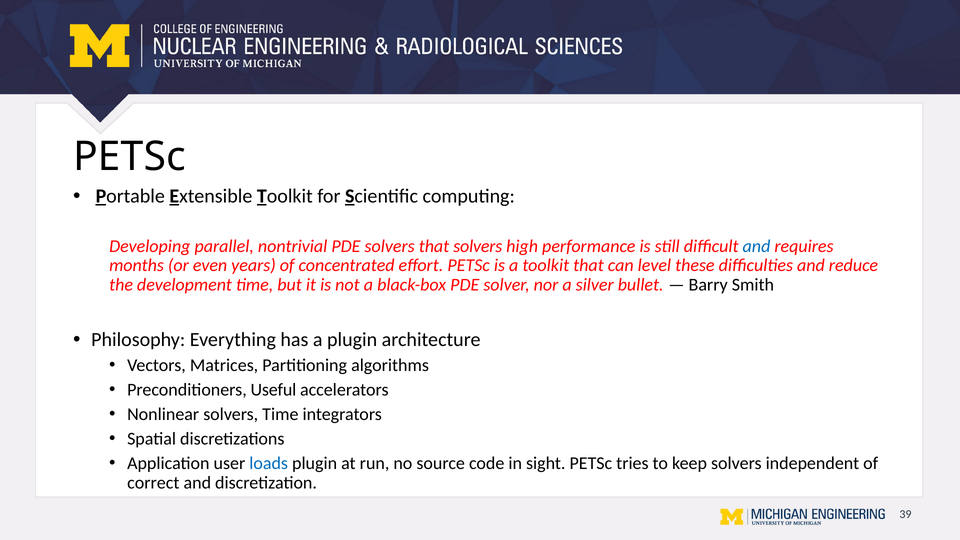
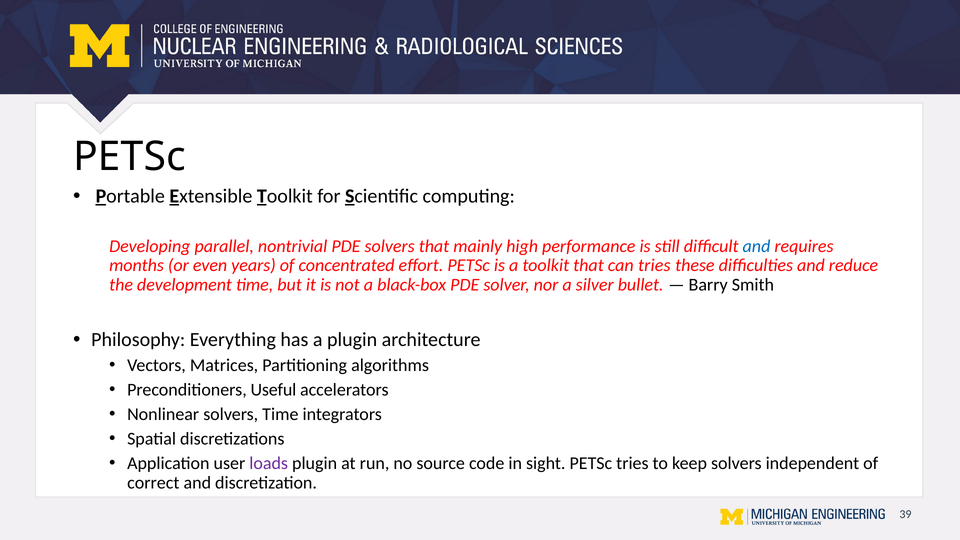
that solvers: solvers -> mainly
can level: level -> tries
loads colour: blue -> purple
